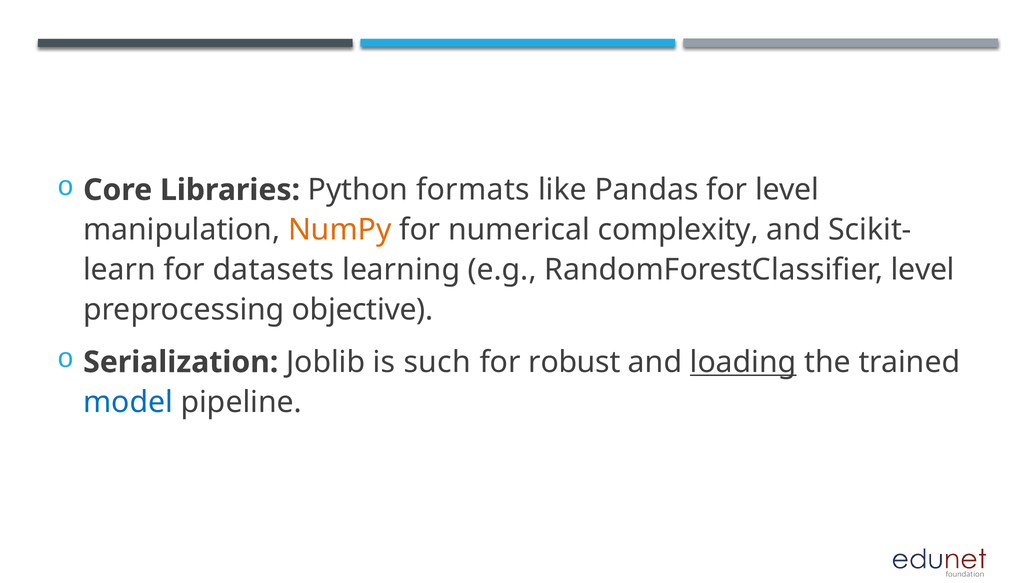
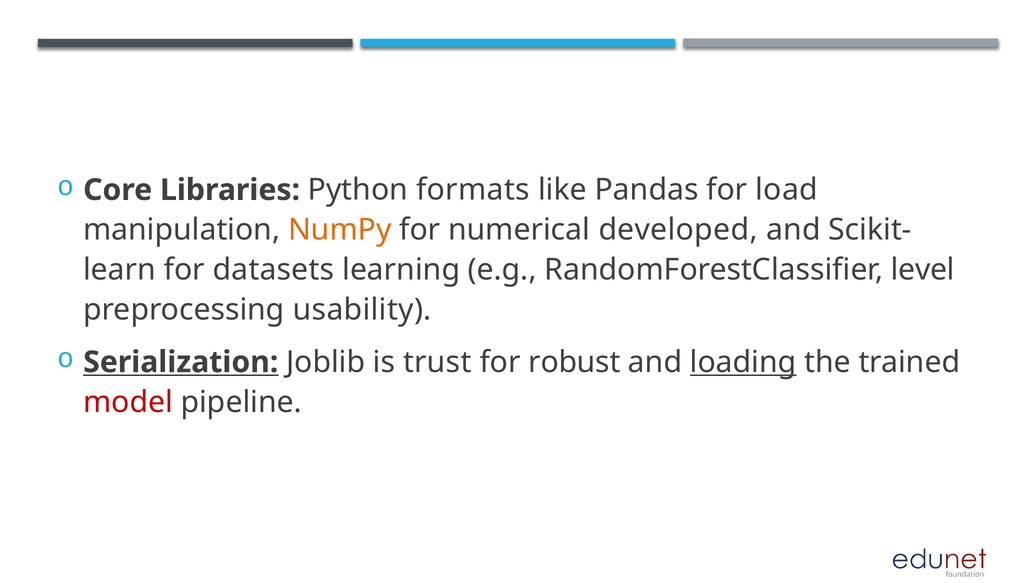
for level: level -> load
complexity: complexity -> developed
objective: objective -> usability
Serialization underline: none -> present
such: such -> trust
model colour: blue -> red
